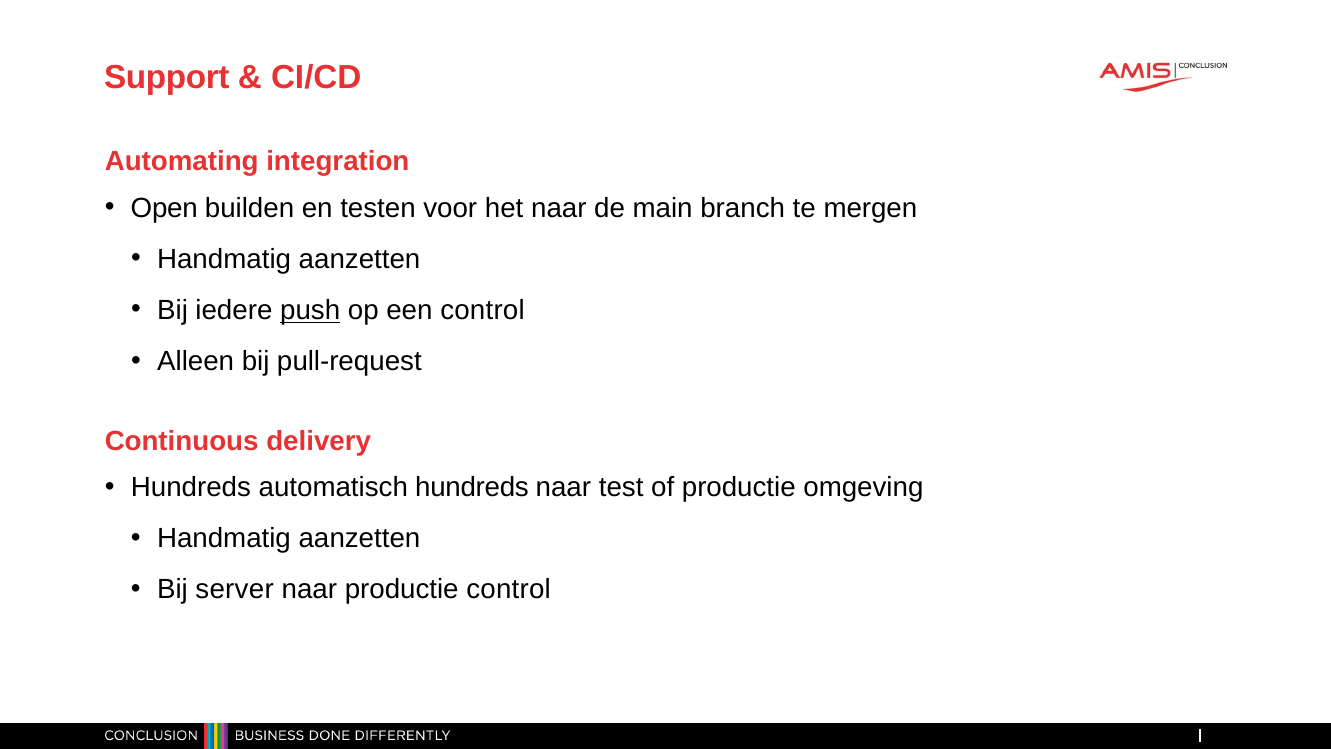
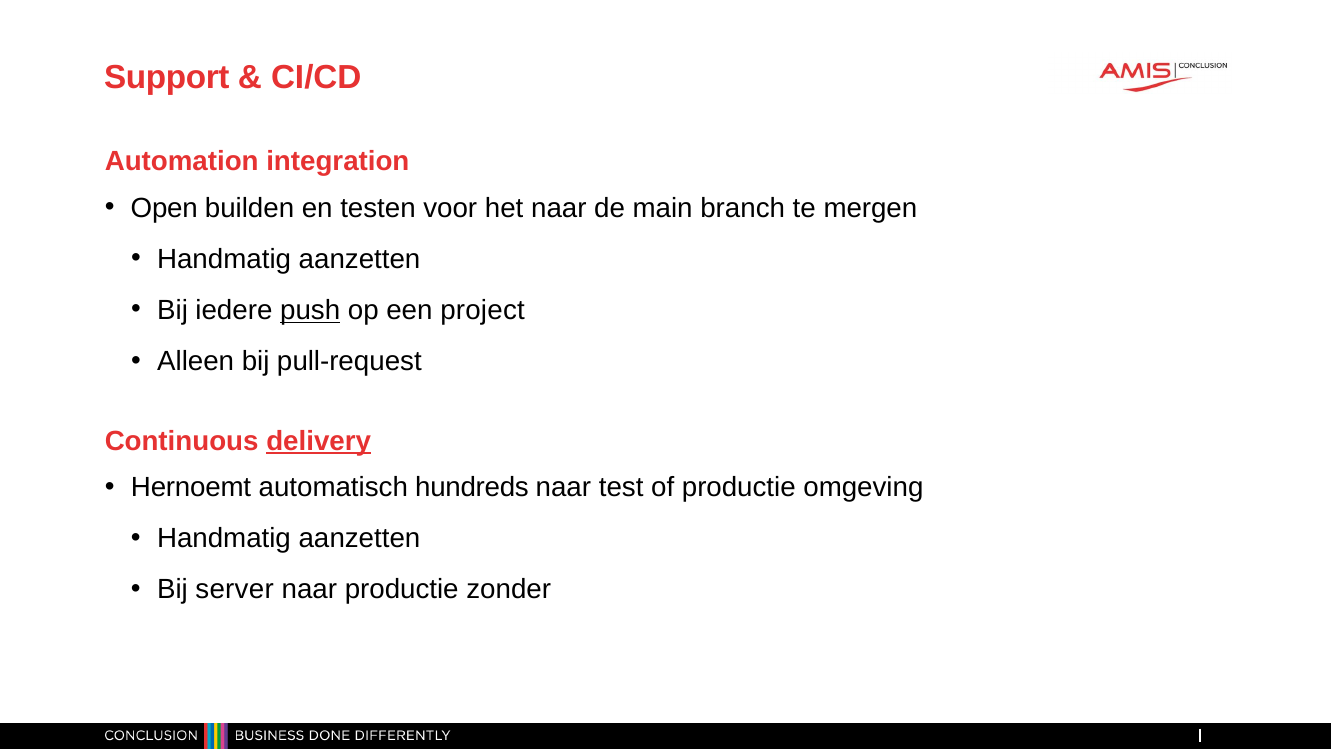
Automating: Automating -> Automation
een control: control -> project
delivery underline: none -> present
Hundreds at (191, 487): Hundreds -> Hernoemt
productie control: control -> zonder
